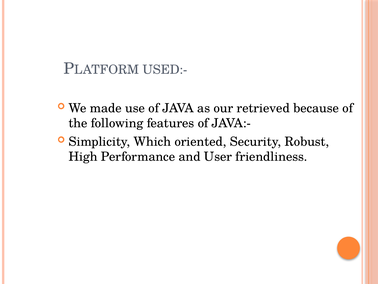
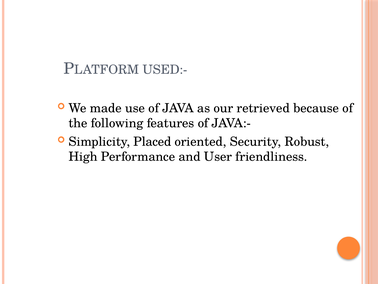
Which: Which -> Placed
